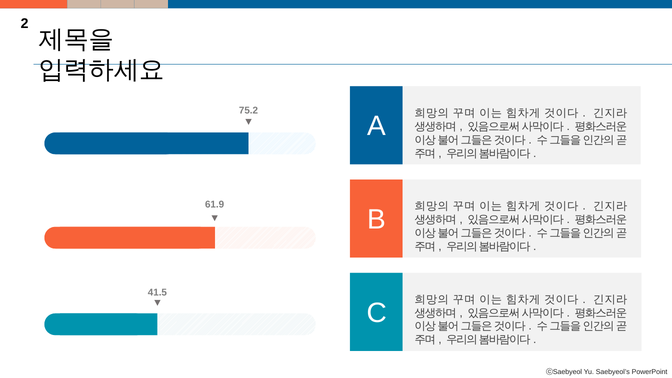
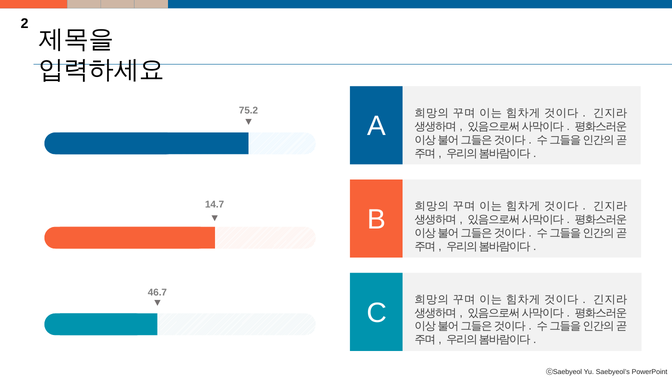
61.9: 61.9 -> 14.7
41.5: 41.5 -> 46.7
